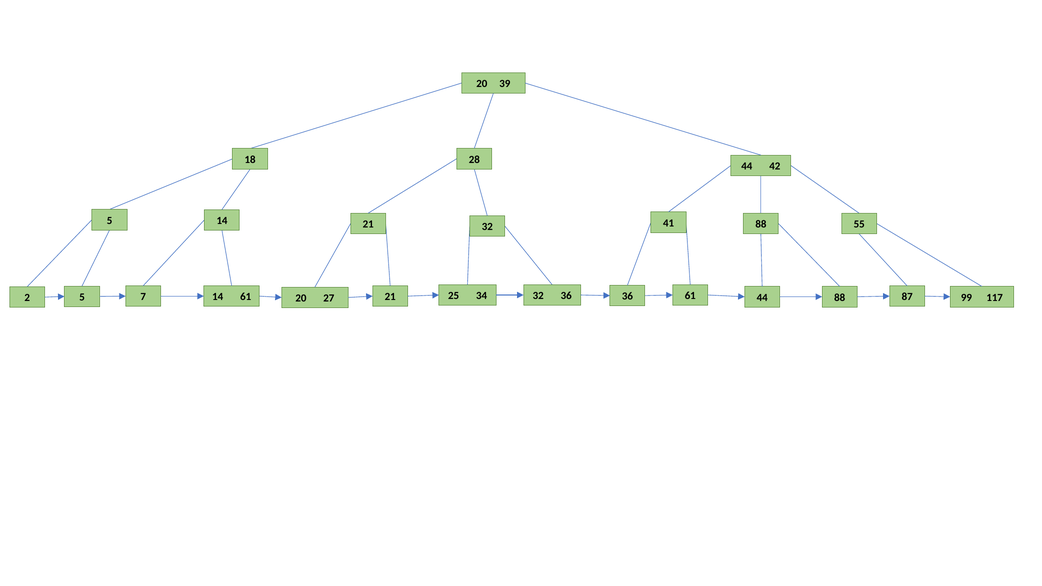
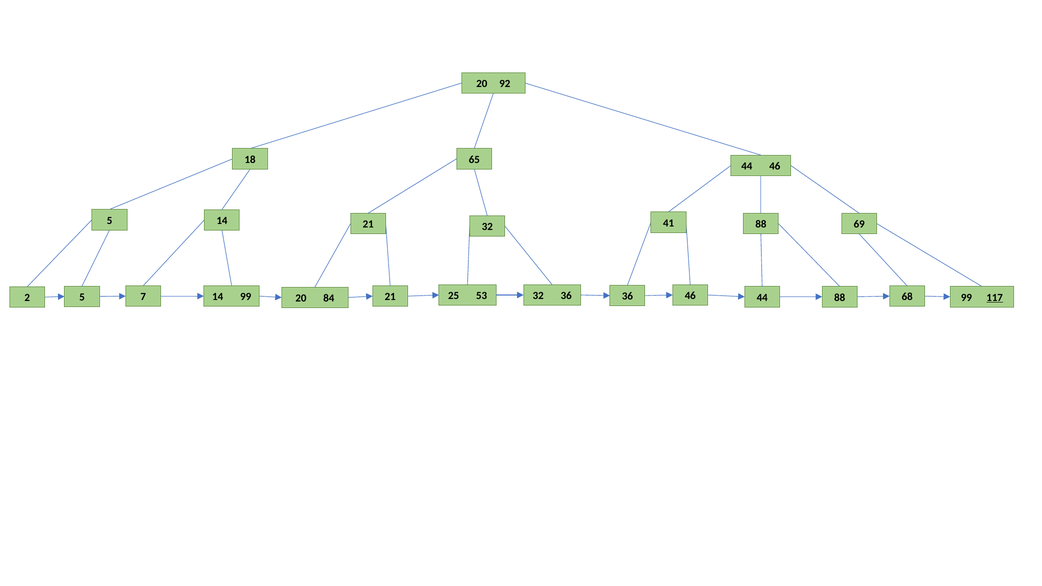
39: 39 -> 92
28: 28 -> 65
44 42: 42 -> 46
55: 55 -> 69
34: 34 -> 53
14 61: 61 -> 99
87: 87 -> 68
117 underline: none -> present
27: 27 -> 84
21 61: 61 -> 46
